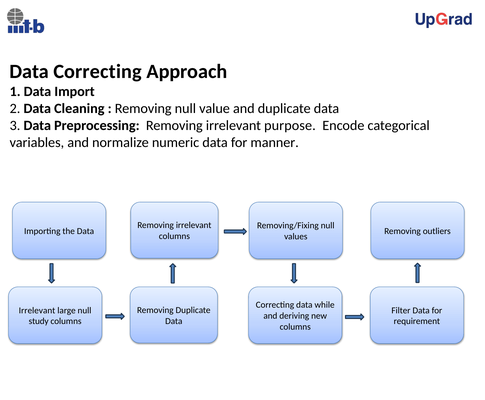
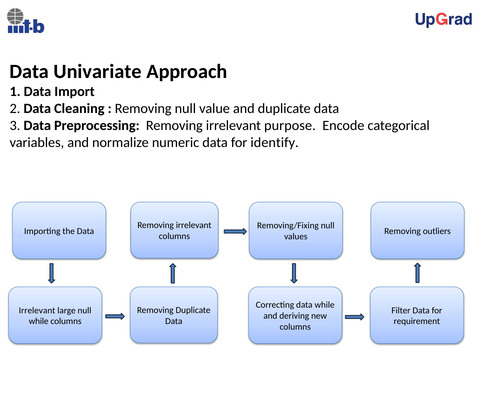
Correcting at (98, 71): Correcting -> Univariate
manner: manner -> identify
study at (39, 321): study -> while
